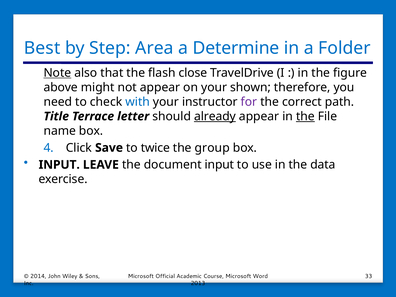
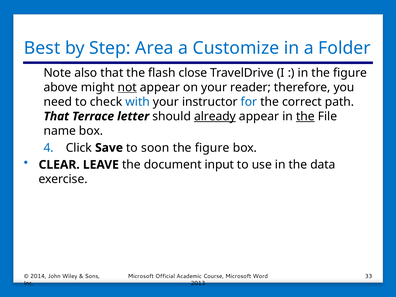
Determine: Determine -> Customize
Note underline: present -> none
not underline: none -> present
shown: shown -> reader
for colour: purple -> blue
Title at (56, 116): Title -> That
twice: twice -> soon
group at (212, 148): group -> figure
INPUT at (59, 165): INPUT -> CLEAR
